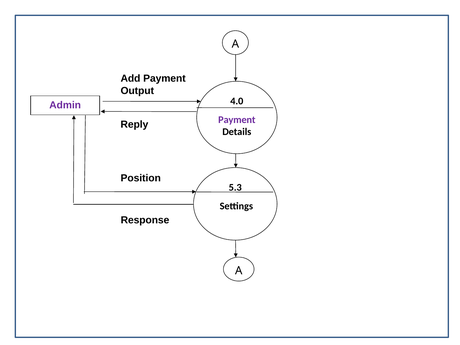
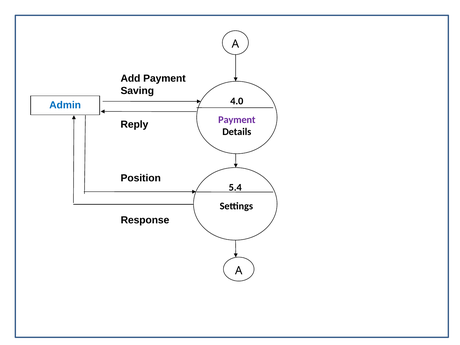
Output: Output -> Saving
Admin colour: purple -> blue
5.3: 5.3 -> 5.4
